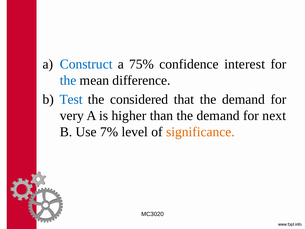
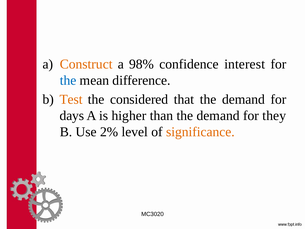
Construct colour: blue -> orange
75%: 75% -> 98%
Test colour: blue -> orange
very: very -> days
next: next -> they
7%: 7% -> 2%
